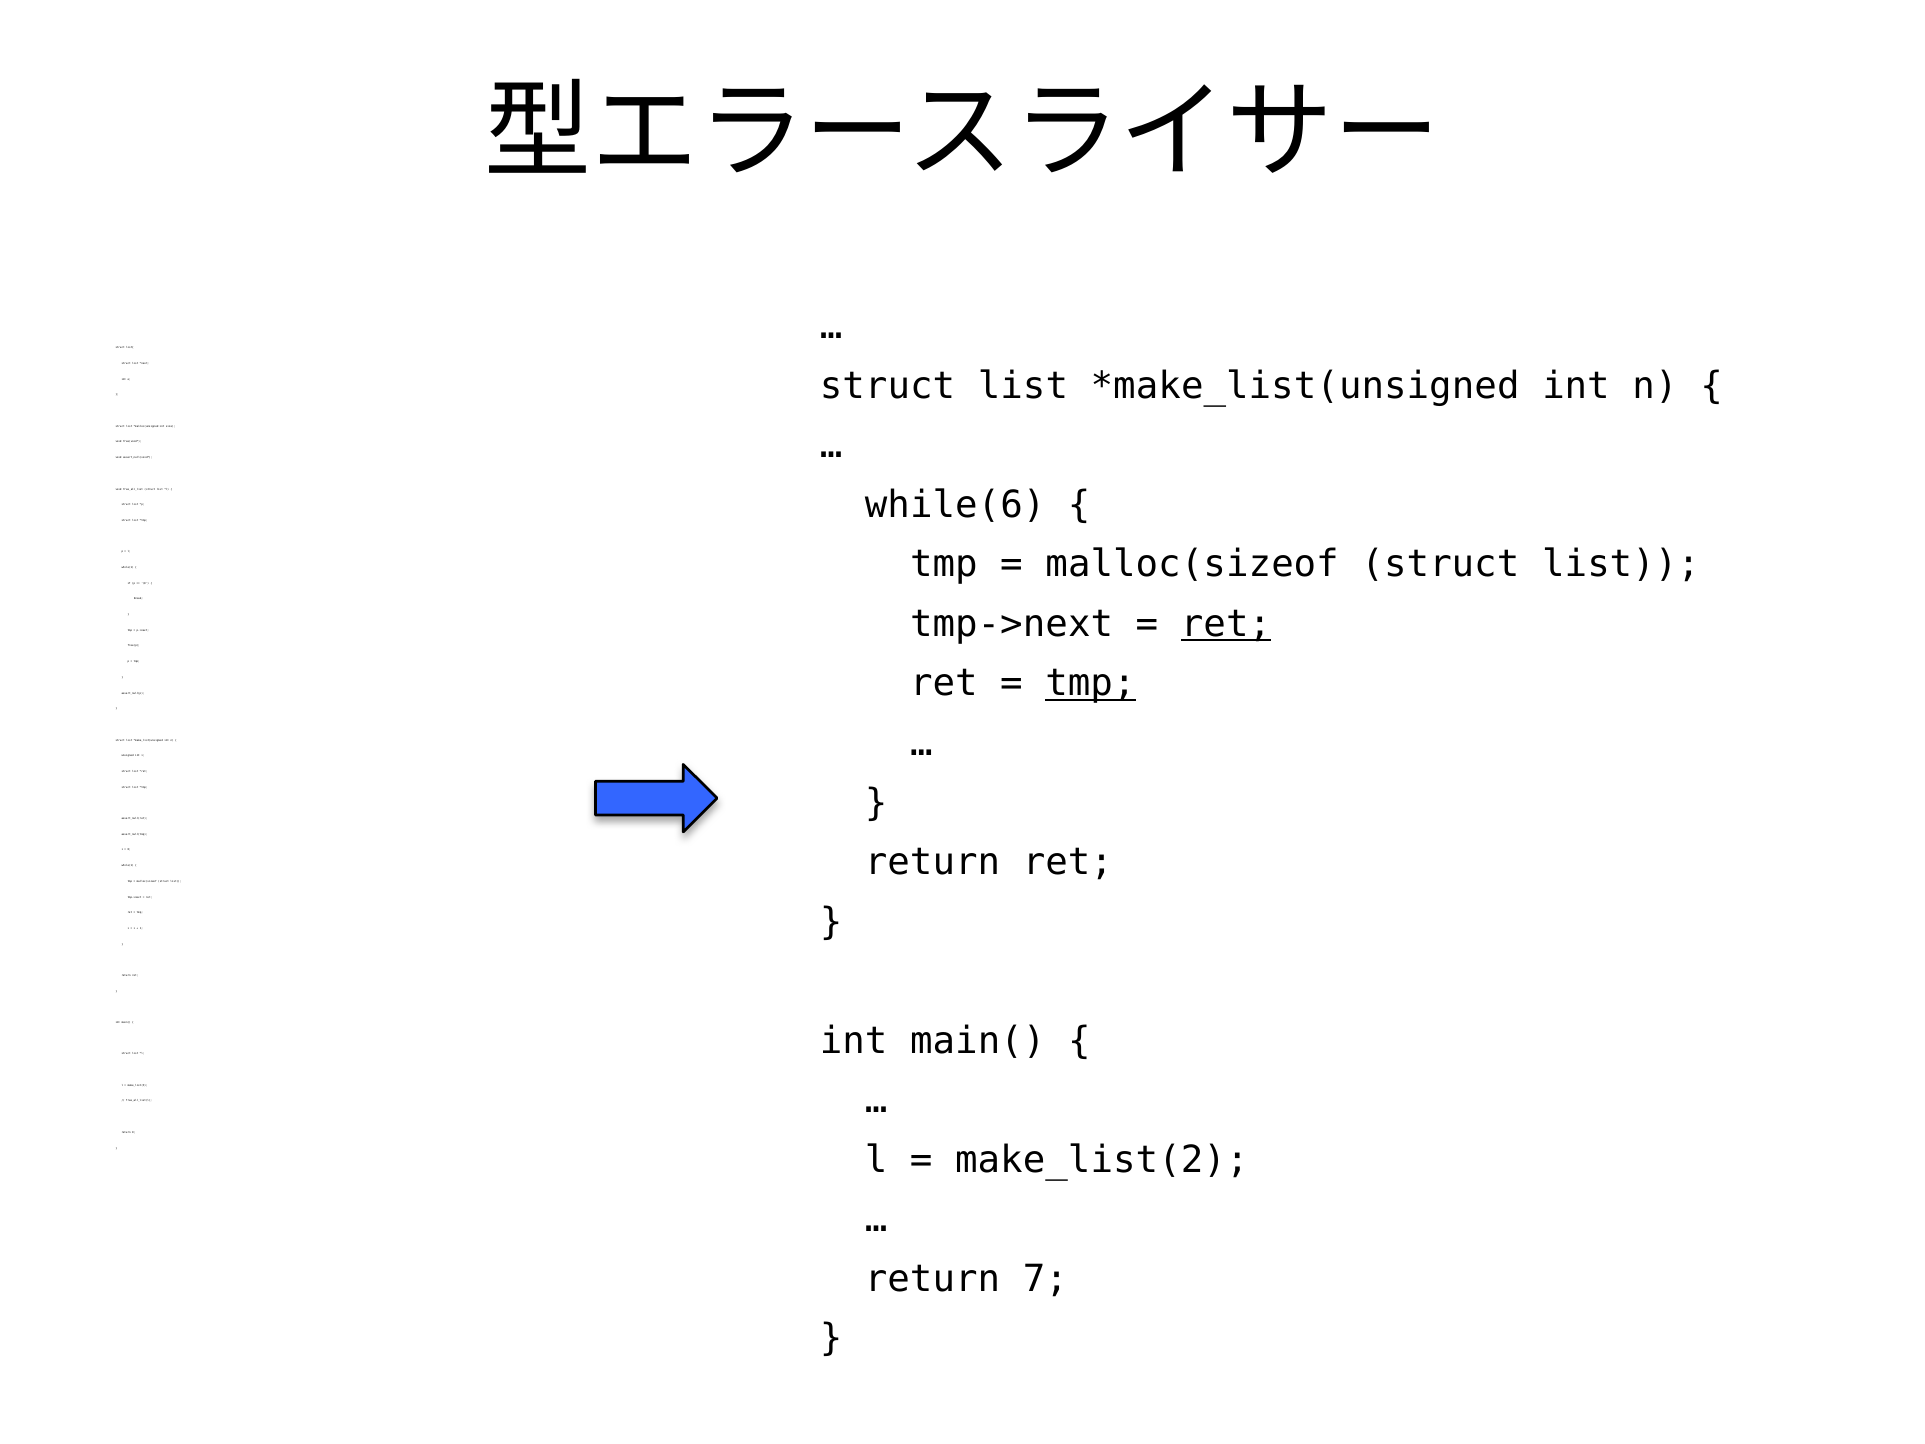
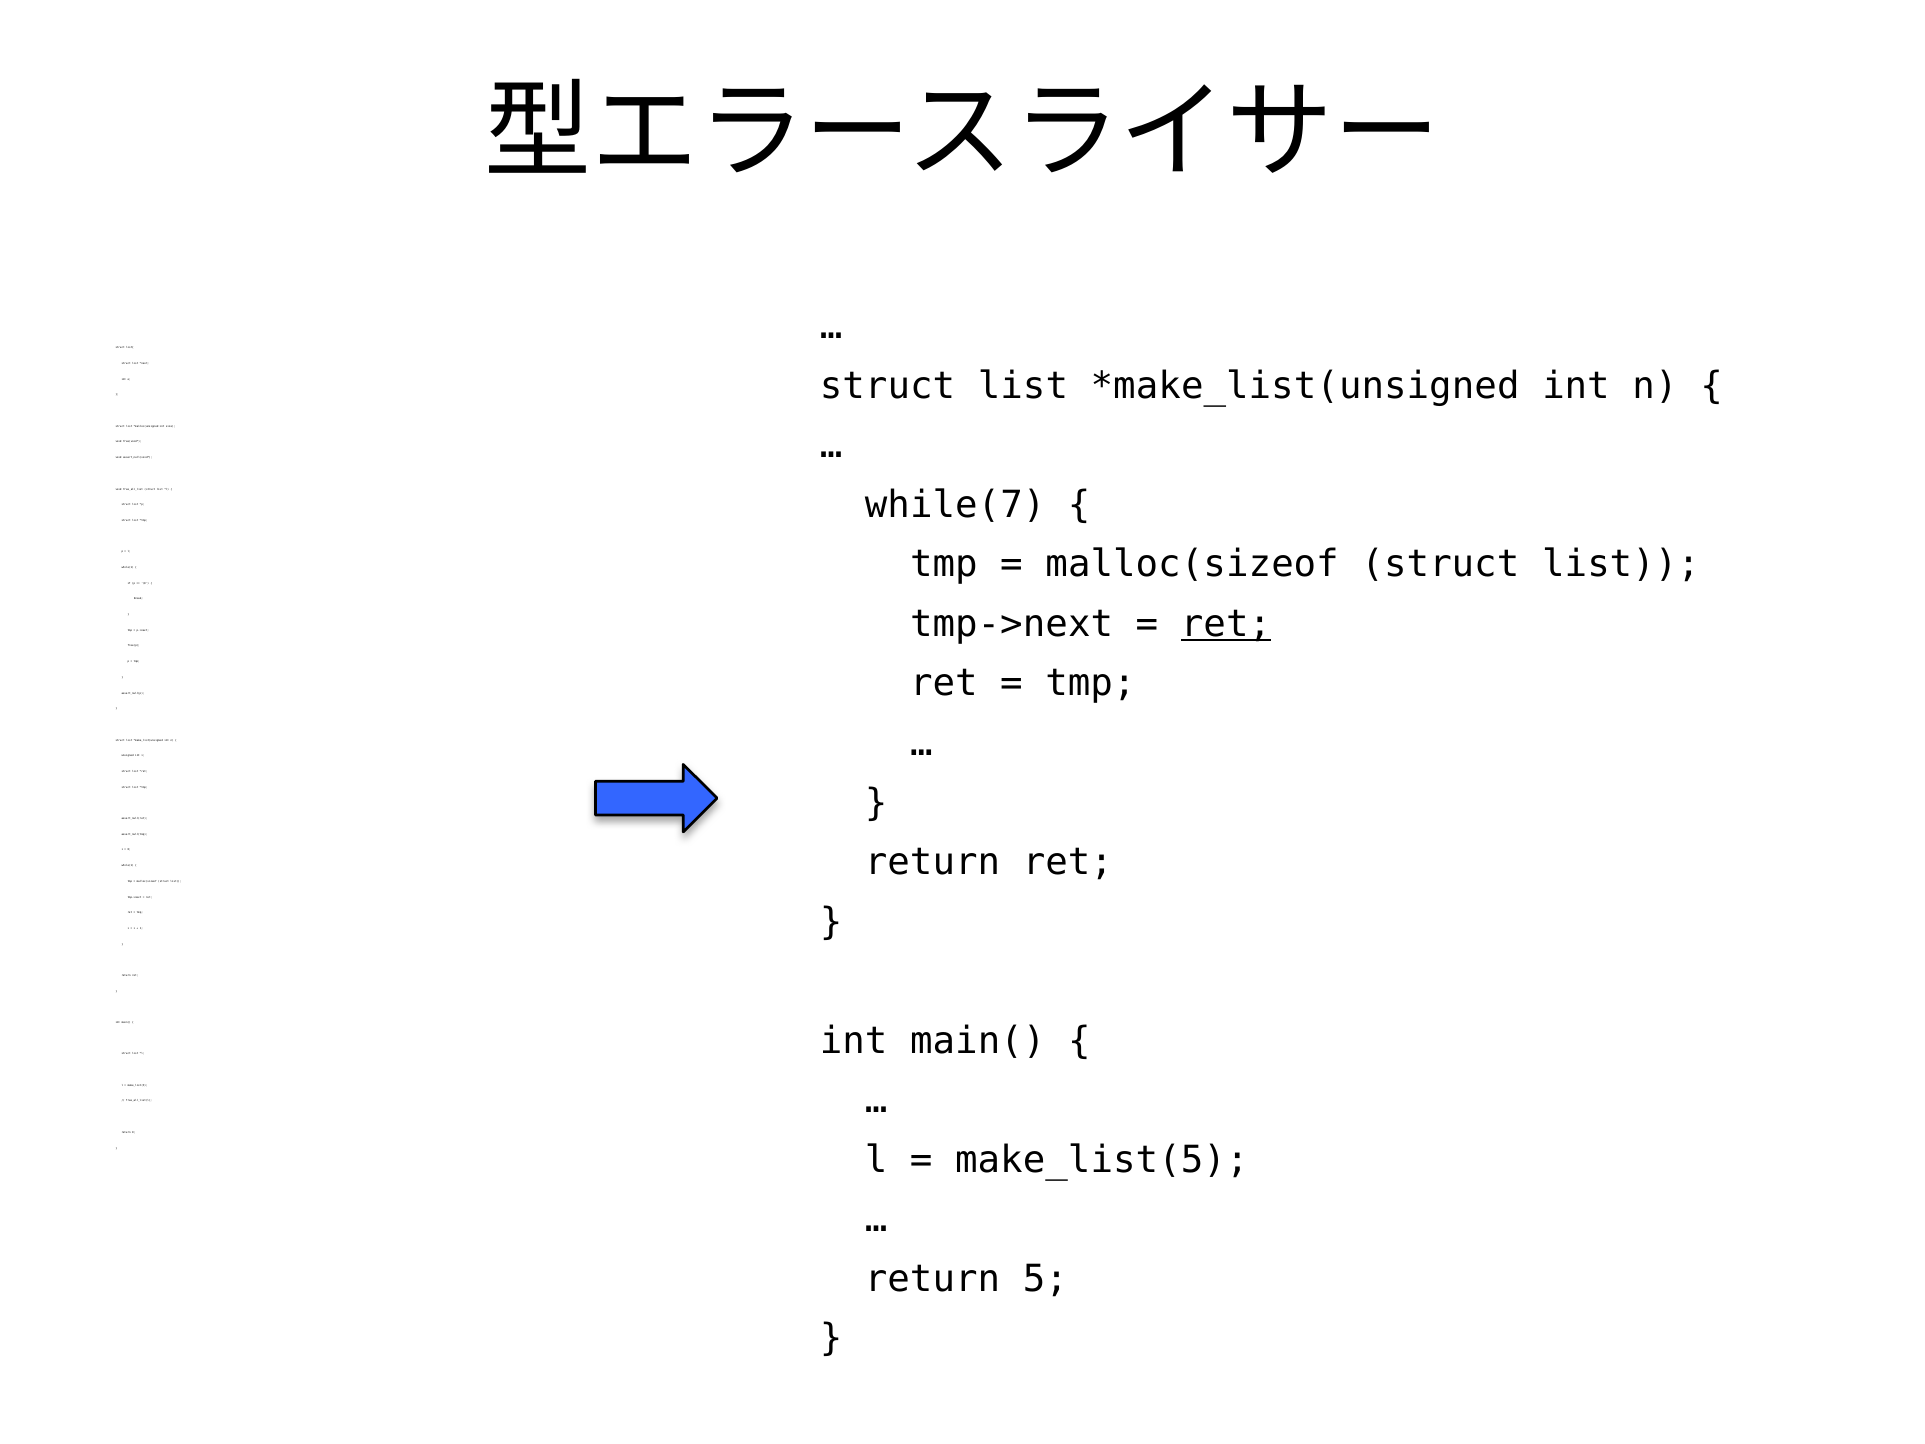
while(6: while(6 -> while(7
tmp at (1090, 684) underline: present -> none
make_list(2: make_list(2 -> make_list(5
7: 7 -> 5
